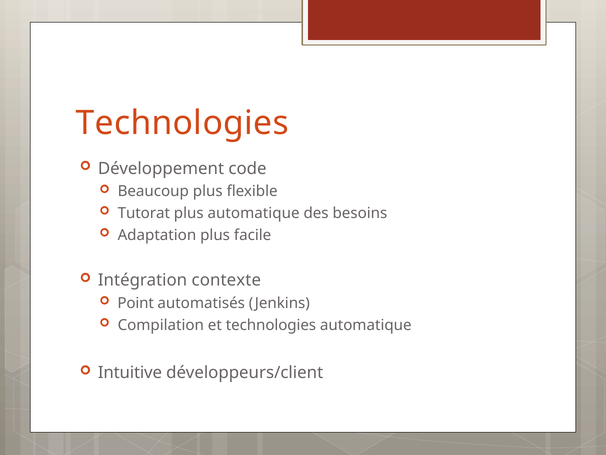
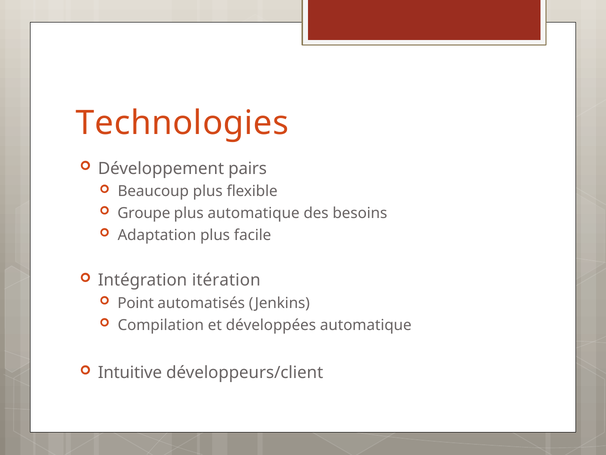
code: code -> pairs
Tutorat: Tutorat -> Groupe
contexte: contexte -> itération
et technologies: technologies -> développées
